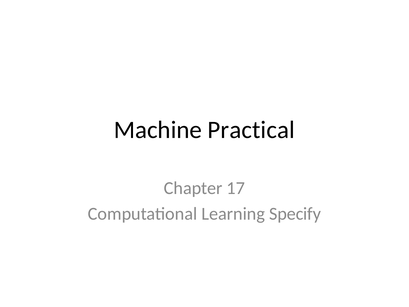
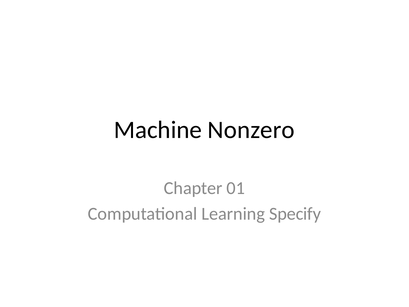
Practical: Practical -> Nonzero
17: 17 -> 01
